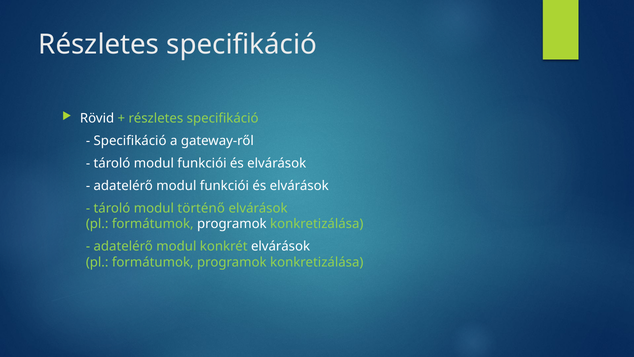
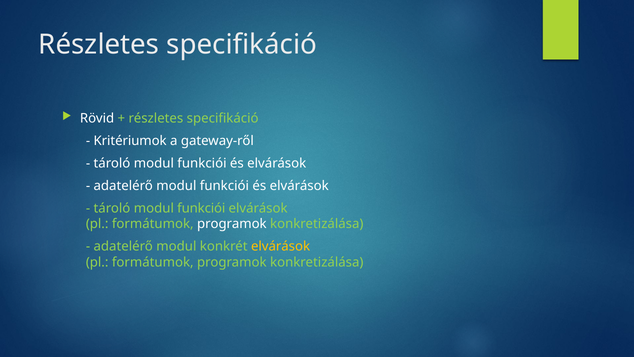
Specifikáció at (130, 140): Specifikáció -> Kritériumok
történő at (201, 208): történő -> funkciói
elvárások at (281, 246) colour: white -> yellow
